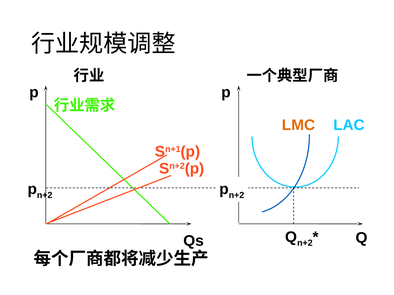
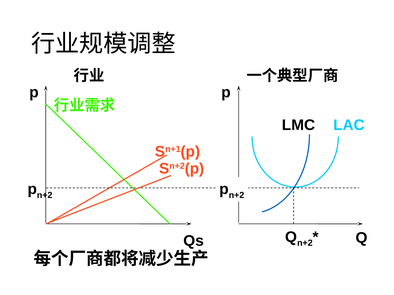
LMC colour: orange -> black
